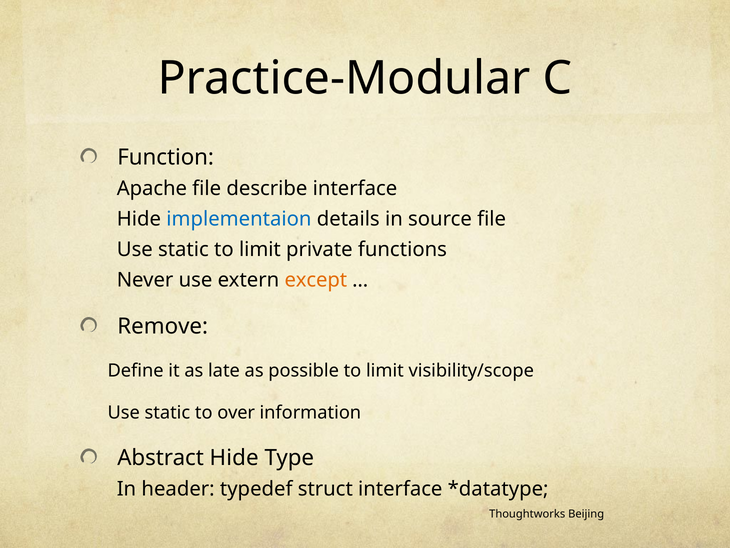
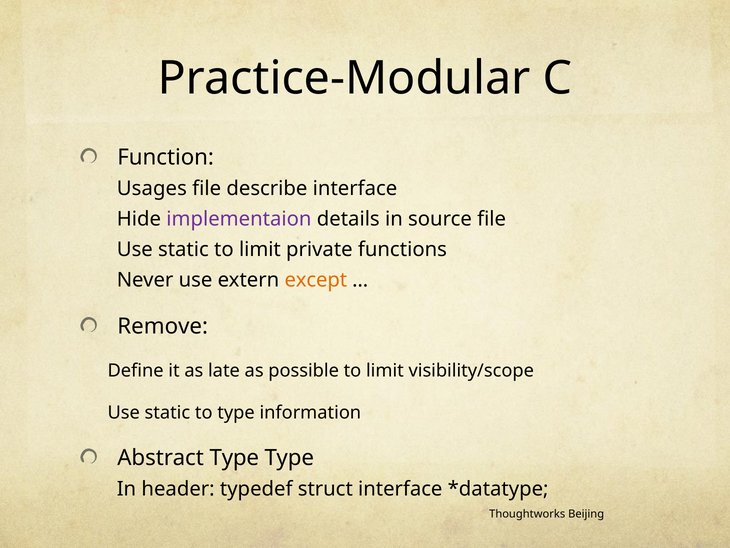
Apache: Apache -> Usages
implementaion colour: blue -> purple
to over: over -> type
Abstract Hide: Hide -> Type
